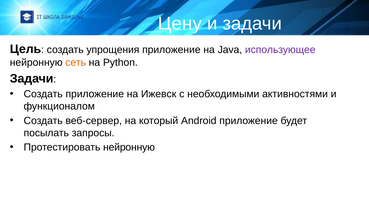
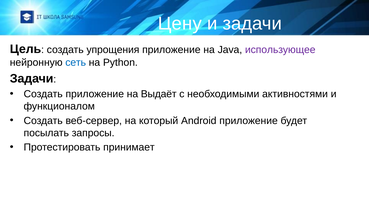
сеть colour: orange -> blue
Ижевск: Ижевск -> Выдаёт
Протестировать нейронную: нейронную -> принимает
